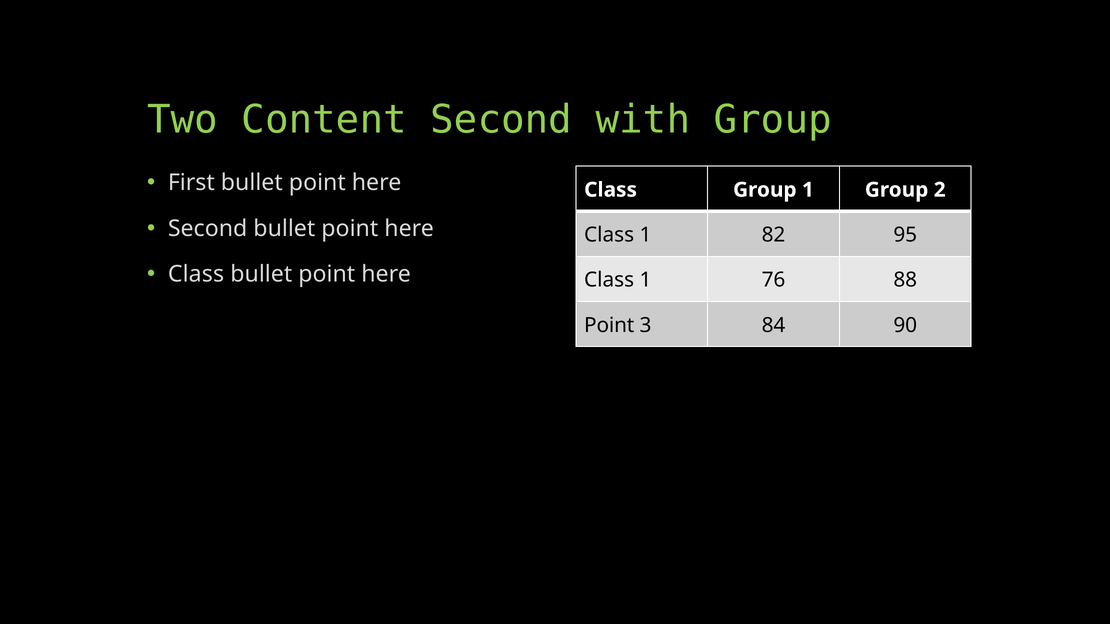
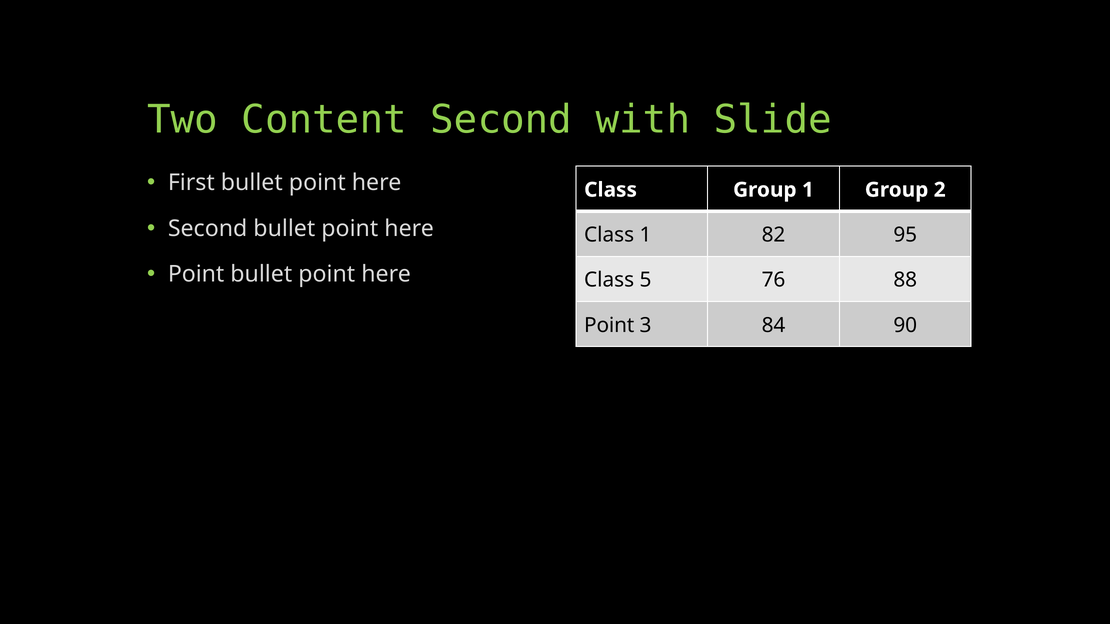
with Group: Group -> Slide
Class at (196, 274): Class -> Point
1 at (646, 280): 1 -> 5
